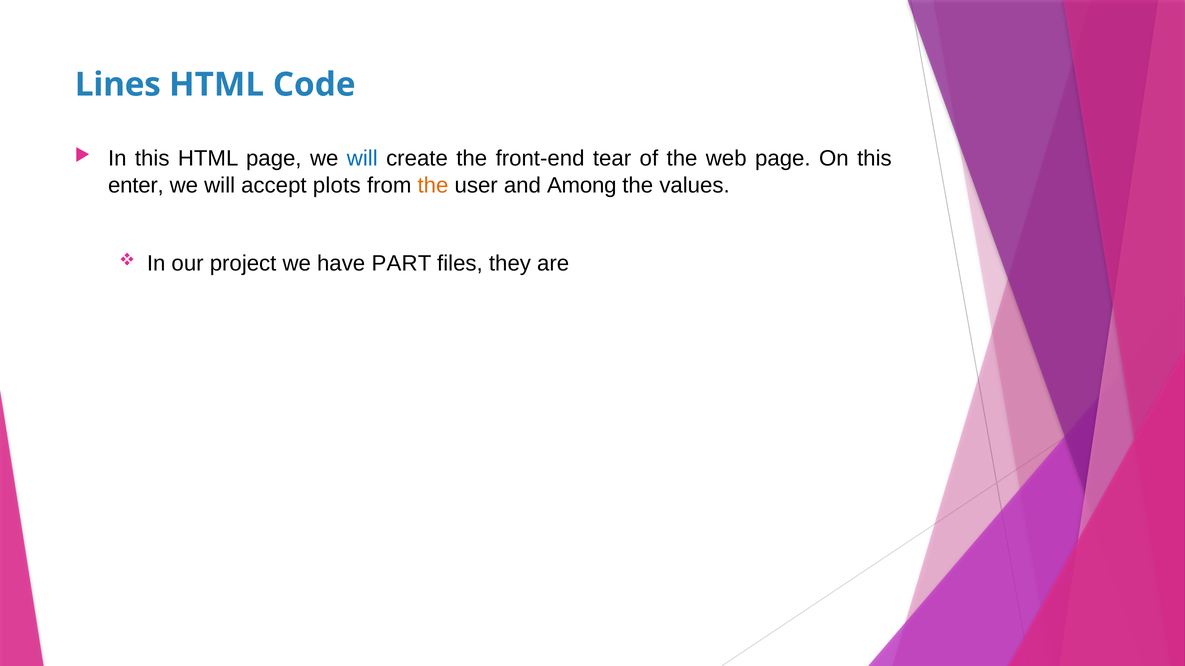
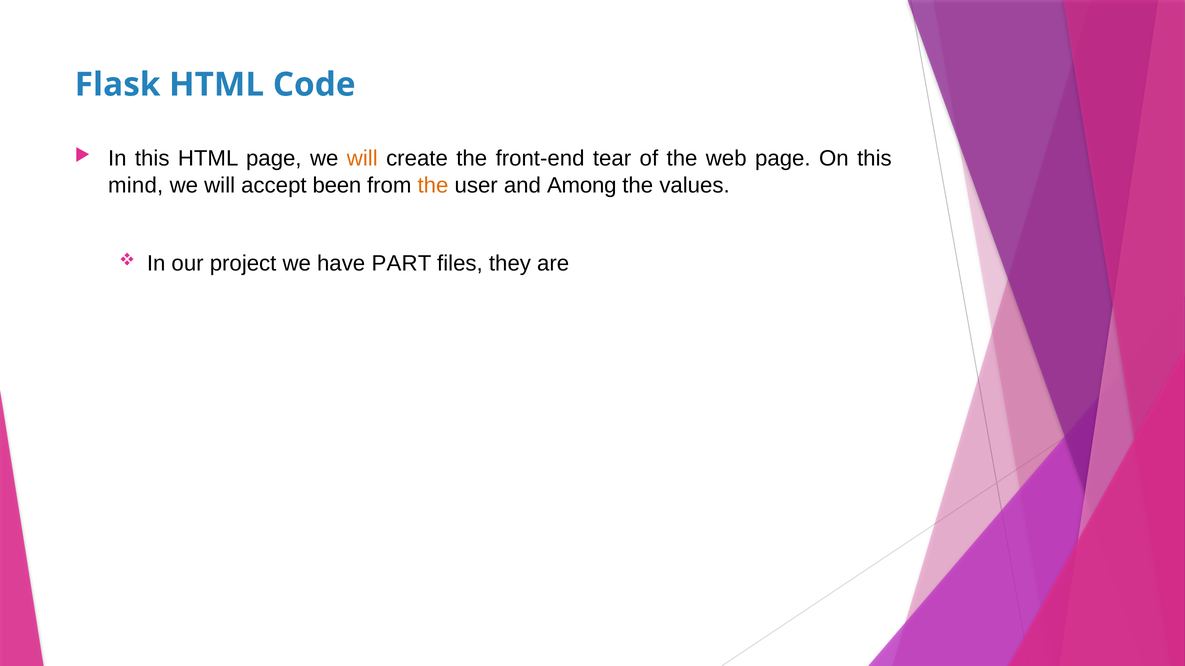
Lines: Lines -> Flask
will at (362, 159) colour: blue -> orange
enter: enter -> mind
plots: plots -> been
